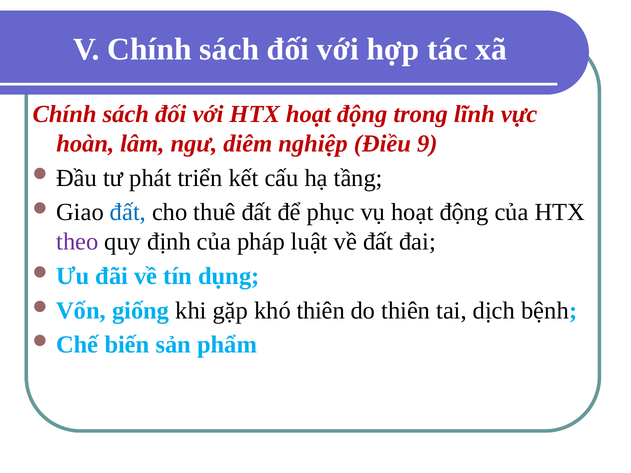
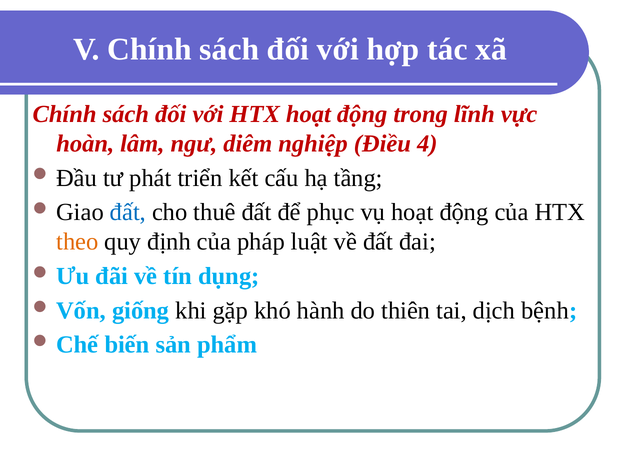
9: 9 -> 4
theo colour: purple -> orange
khó thiên: thiên -> hành
